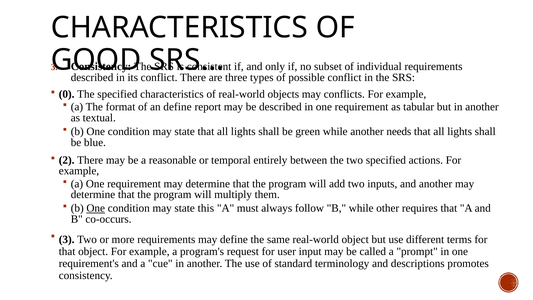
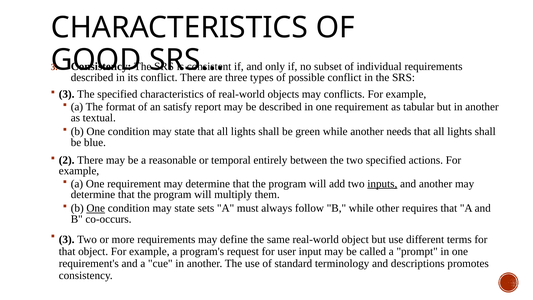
0 at (67, 94): 0 -> 3
an define: define -> satisfy
inputs underline: none -> present
this: this -> sets
